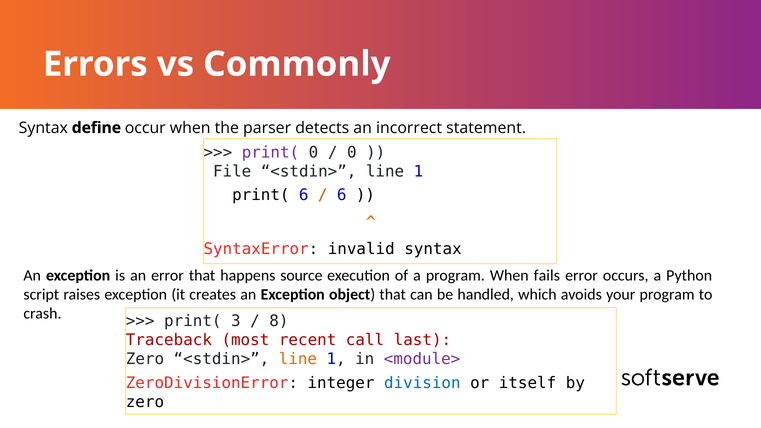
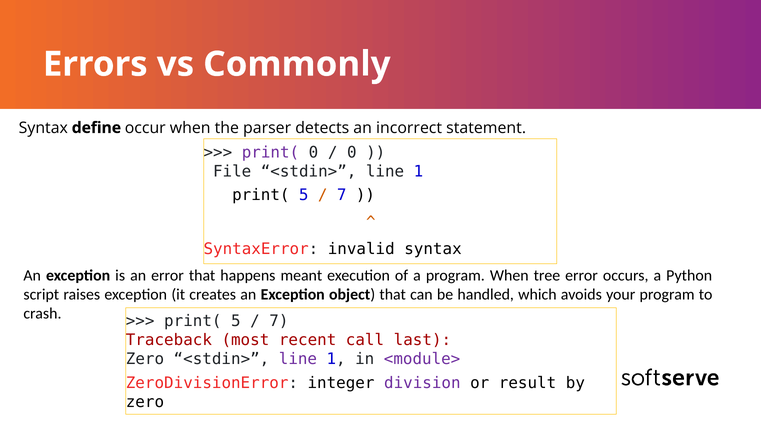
6 at (304, 195): 6 -> 5
6 at (342, 195): 6 -> 7
source: source -> meant
fails: fails -> tree
3 at (236, 321): 3 -> 5
8 at (279, 321): 8 -> 7
line at (298, 359) colour: orange -> purple
division colour: blue -> purple
itself: itself -> result
